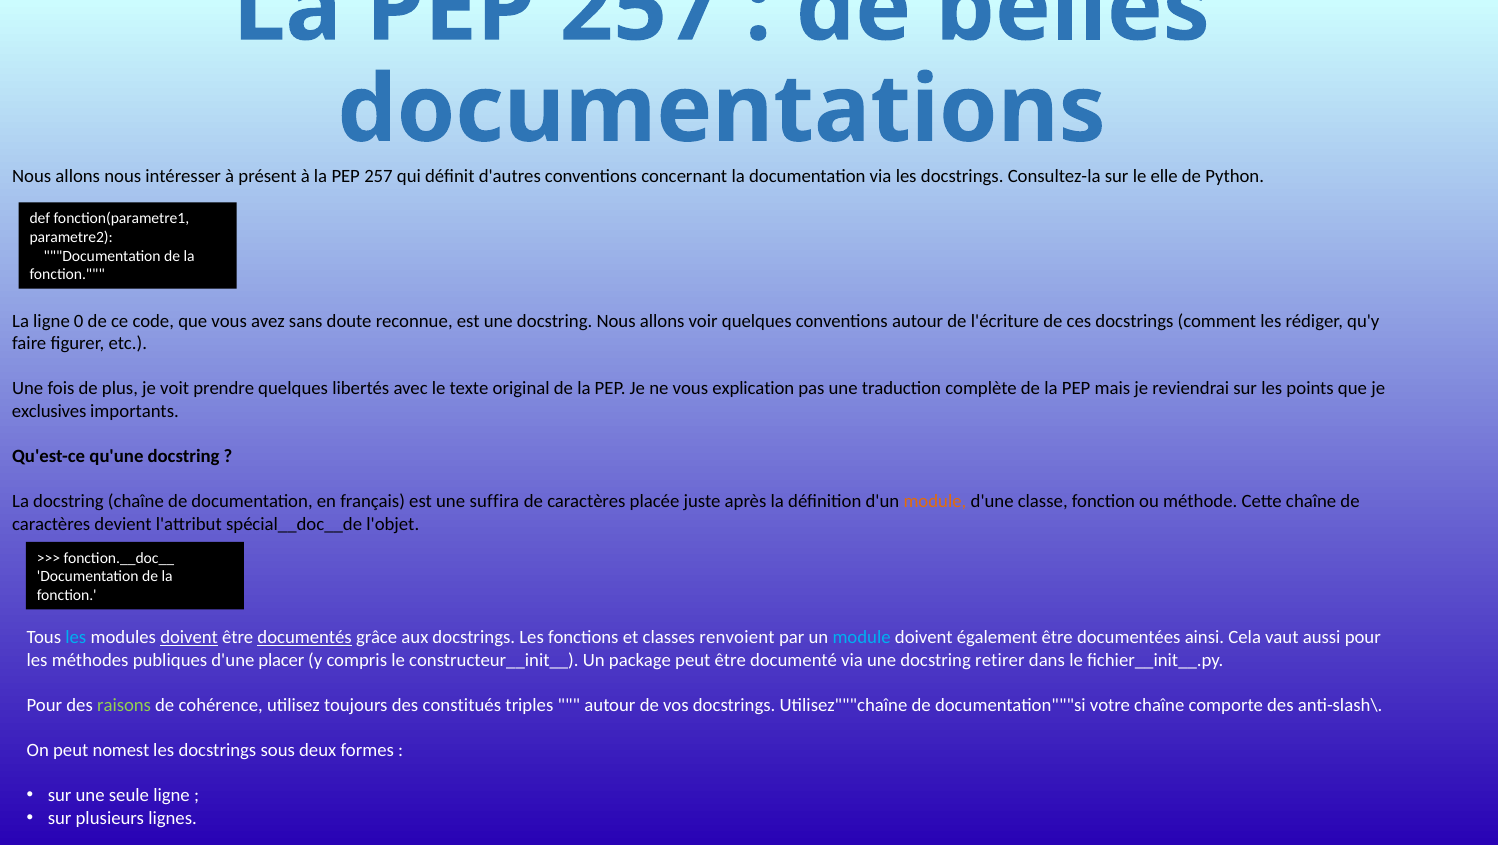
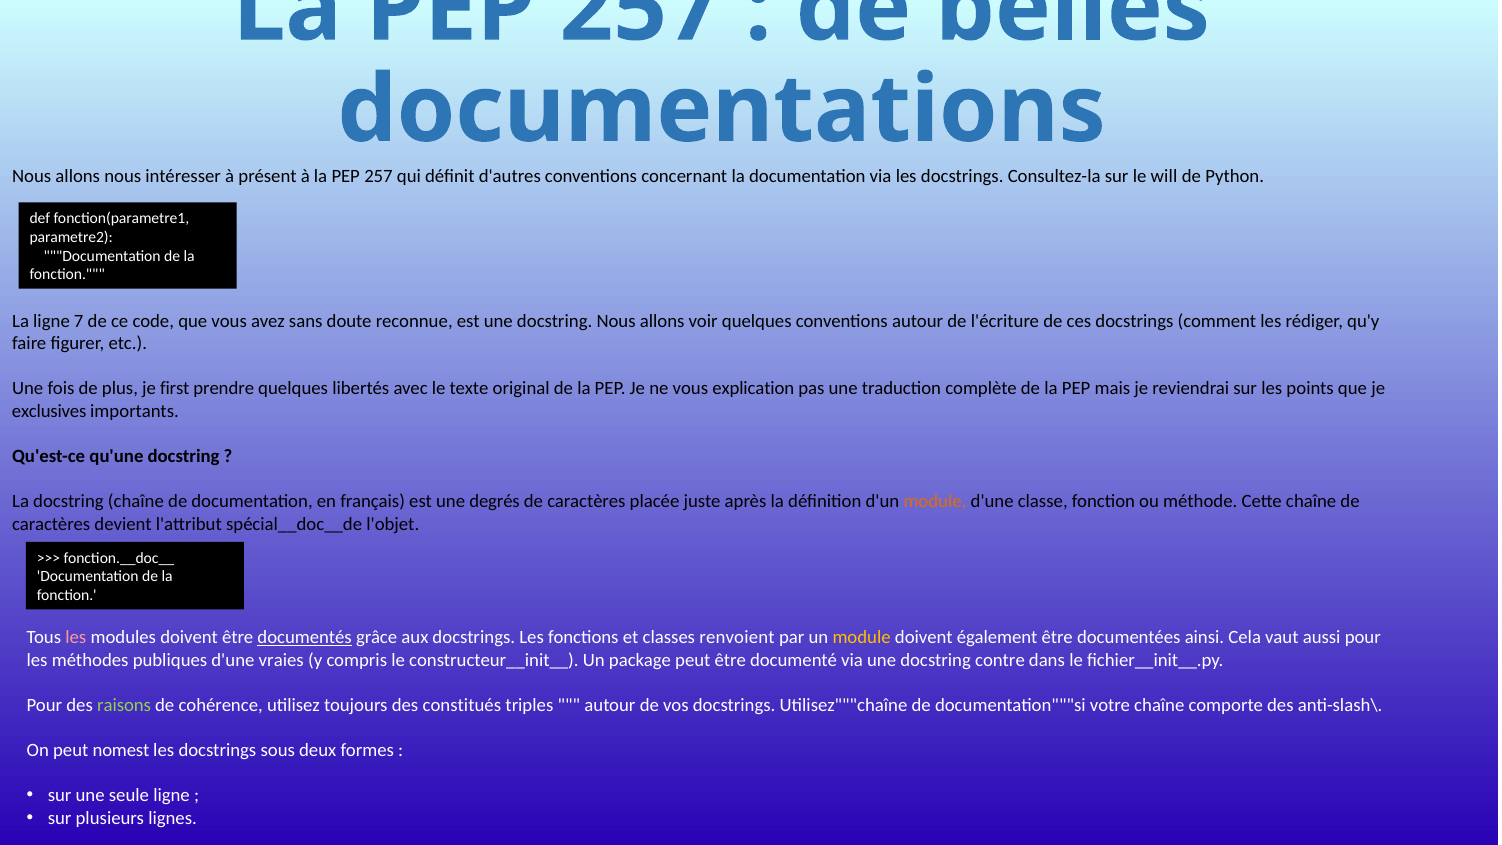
elle: elle -> will
0: 0 -> 7
voit: voit -> first
suffira: suffira -> degrés
les at (76, 638) colour: light blue -> pink
doivent at (189, 638) underline: present -> none
module at (862, 638) colour: light blue -> yellow
placer: placer -> vraies
retirer: retirer -> contre
